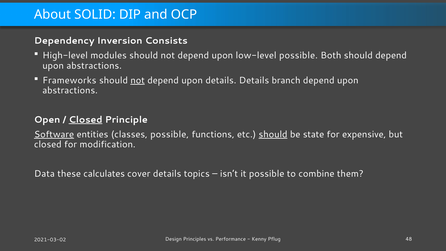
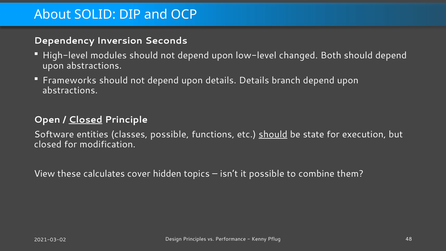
Consists: Consists -> Seconds
low-level possible: possible -> changed
not at (138, 80) underline: present -> none
Software underline: present -> none
expensive: expensive -> execution
Data: Data -> View
cover details: details -> hidden
